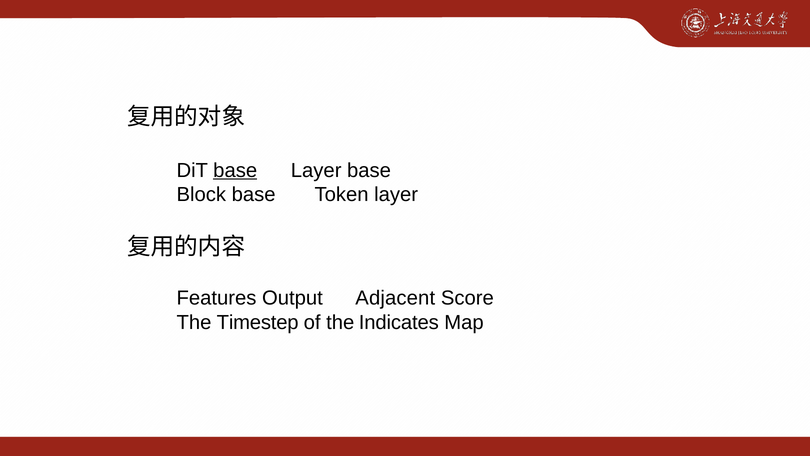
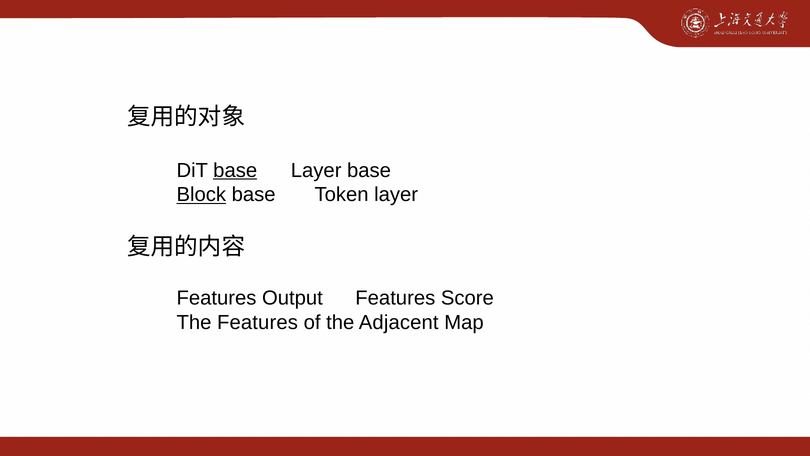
Block underline: none -> present
Output Adjacent: Adjacent -> Features
The Timestep: Timestep -> Features
Indicates: Indicates -> Adjacent
